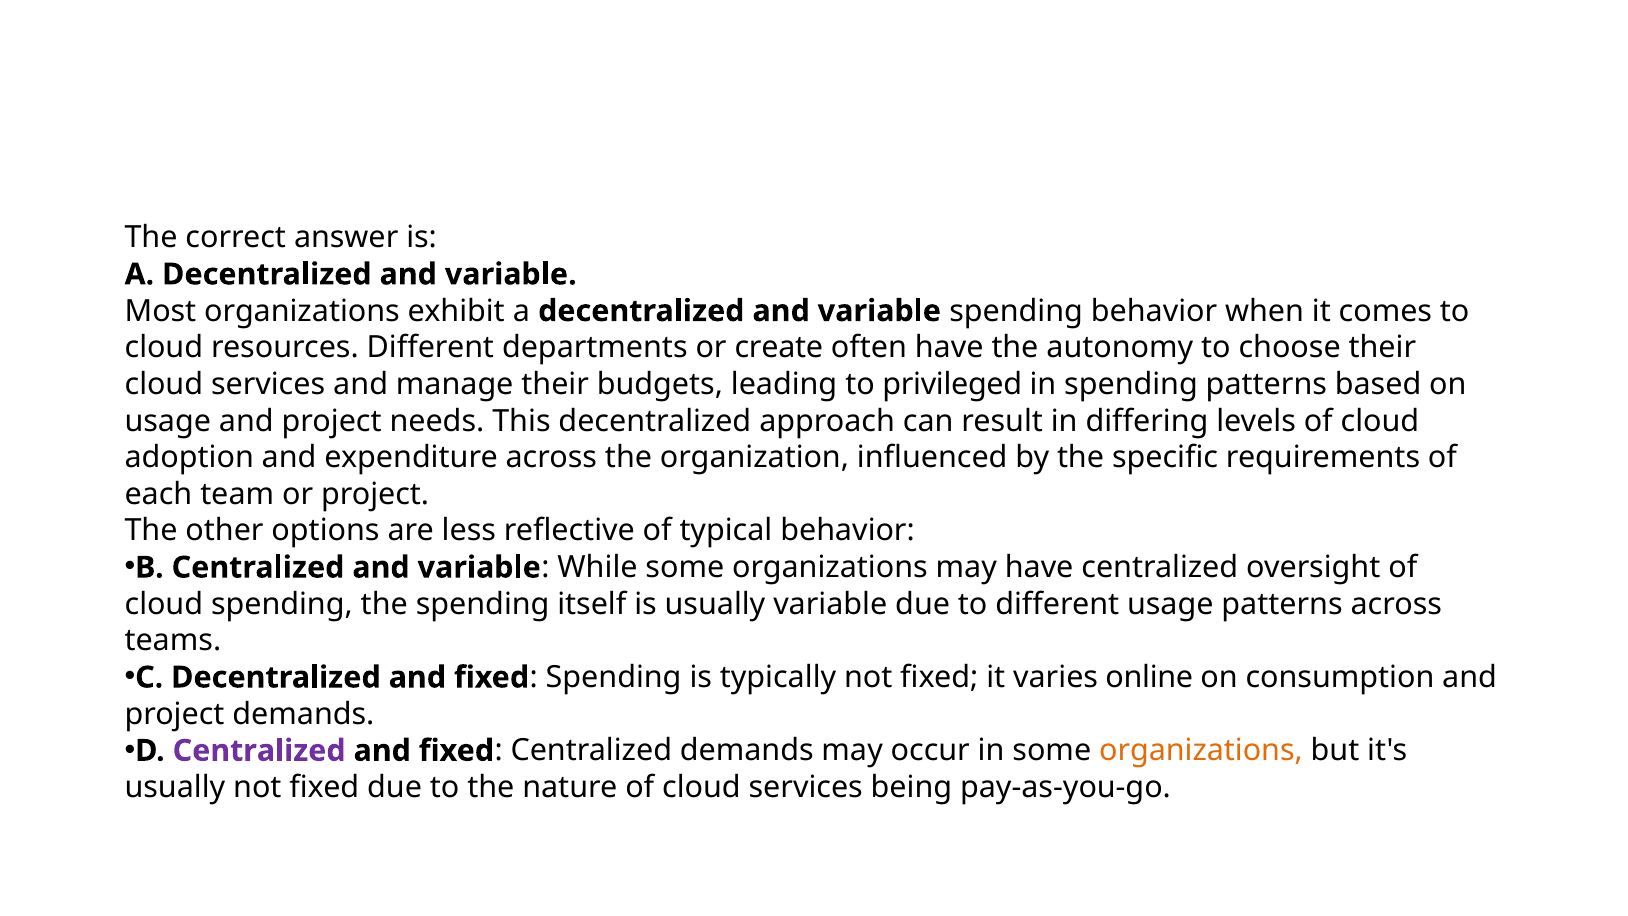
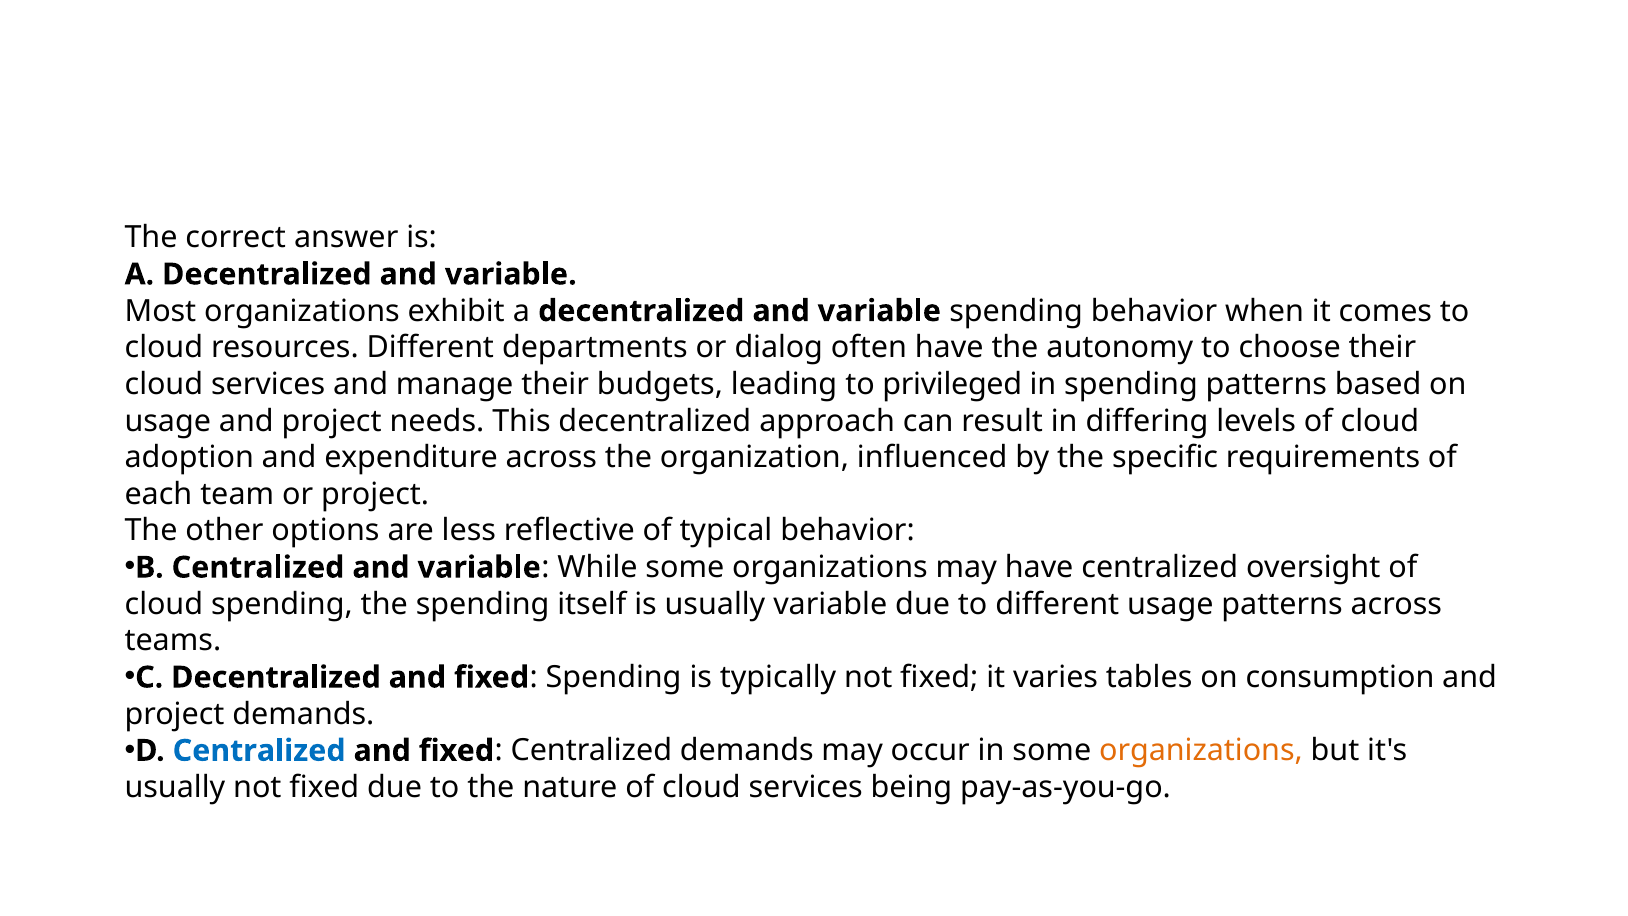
create: create -> dialog
online: online -> tables
Centralized at (259, 750) colour: purple -> blue
